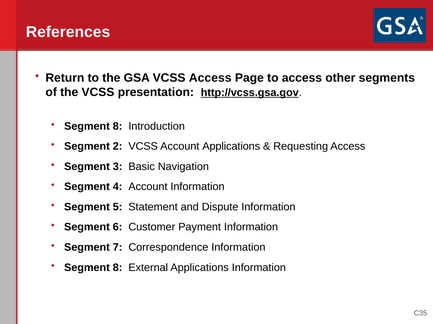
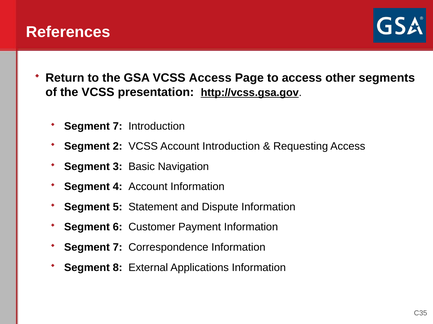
8 at (118, 127): 8 -> 7
Account Applications: Applications -> Introduction
